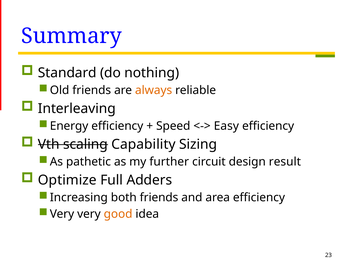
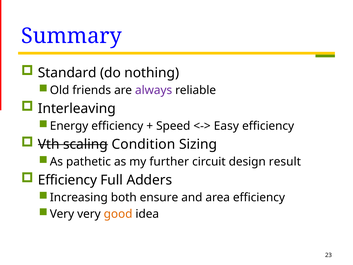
always colour: orange -> purple
Capability: Capability -> Condition
Optimize at (67, 180): Optimize -> Efficiency
both friends: friends -> ensure
